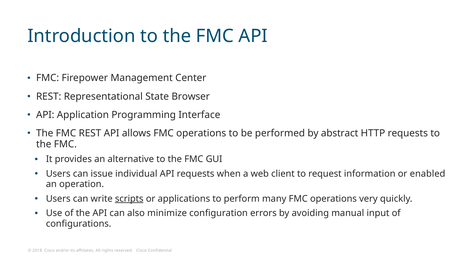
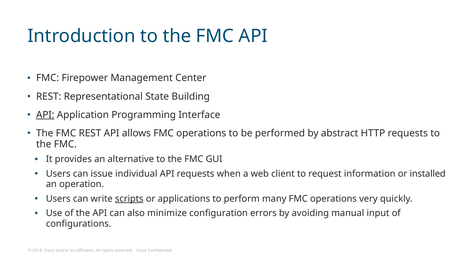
Browser: Browser -> Building
API at (45, 115) underline: none -> present
enabled: enabled -> installed
